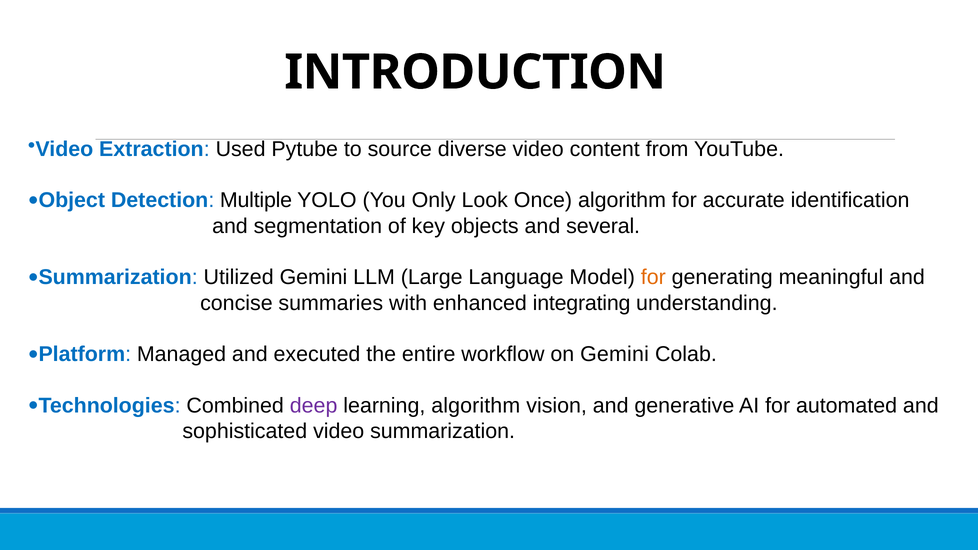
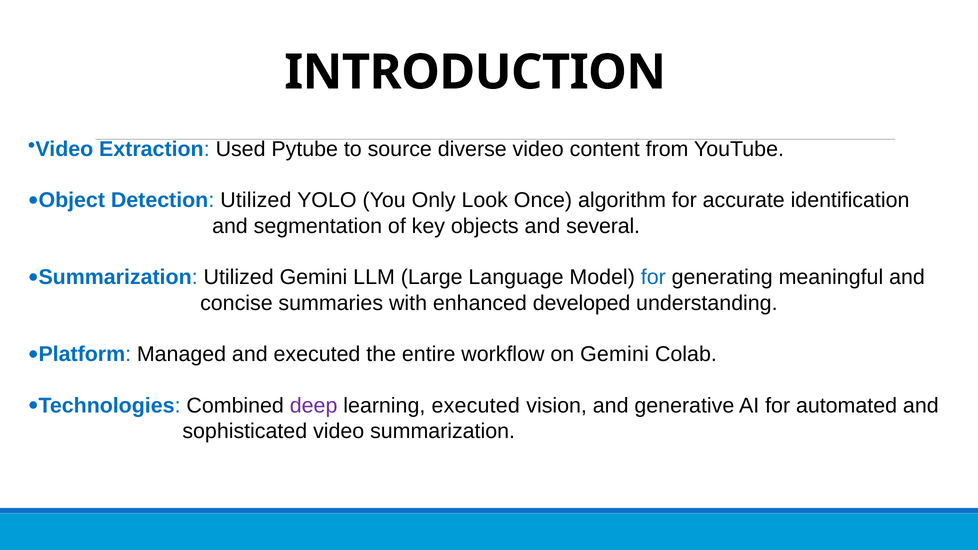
Detection Multiple: Multiple -> Utilized
for at (653, 277) colour: orange -> blue
integrating: integrating -> developed
learning algorithm: algorithm -> executed
